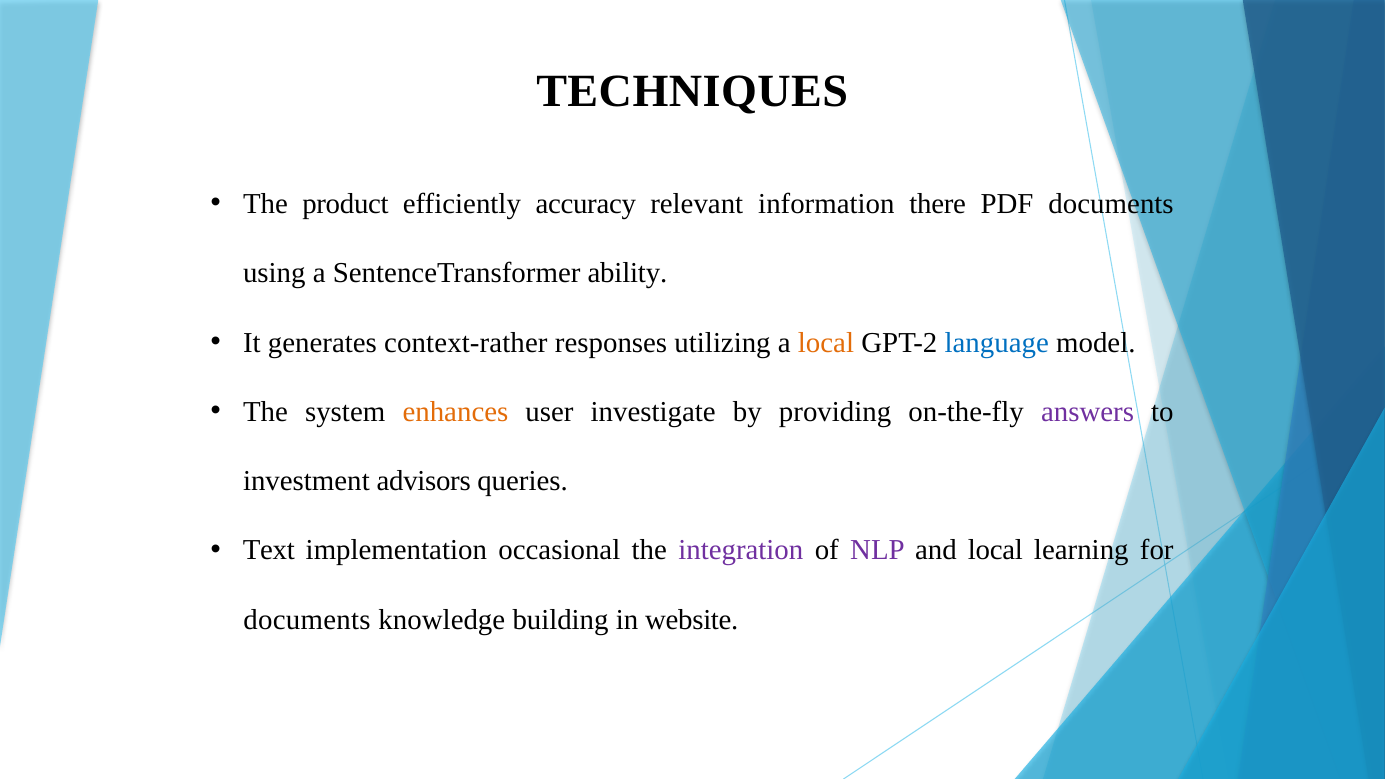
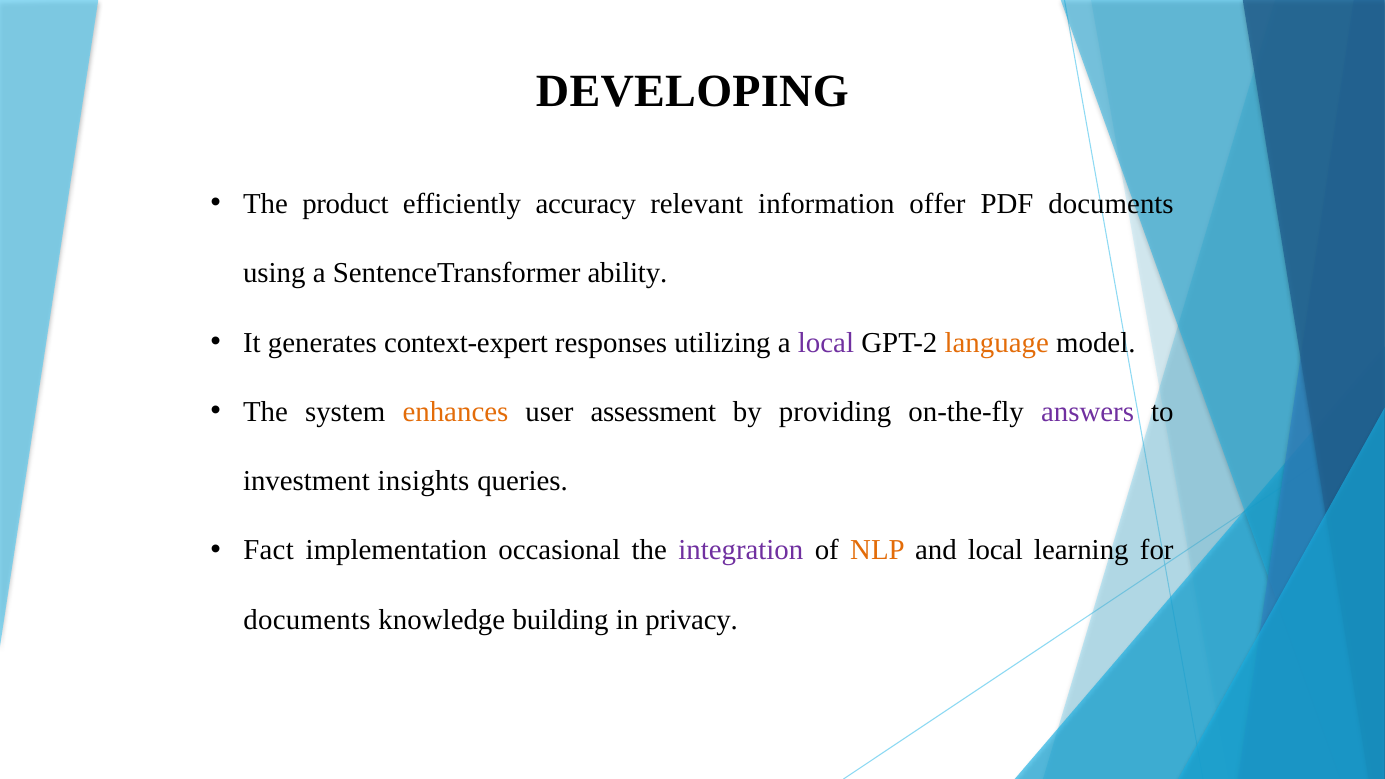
TECHNIQUES: TECHNIQUES -> DEVELOPING
there: there -> offer
context-rather: context-rather -> context-expert
local at (826, 342) colour: orange -> purple
language colour: blue -> orange
investigate: investigate -> assessment
advisors: advisors -> insights
Text: Text -> Fact
NLP colour: purple -> orange
website: website -> privacy
